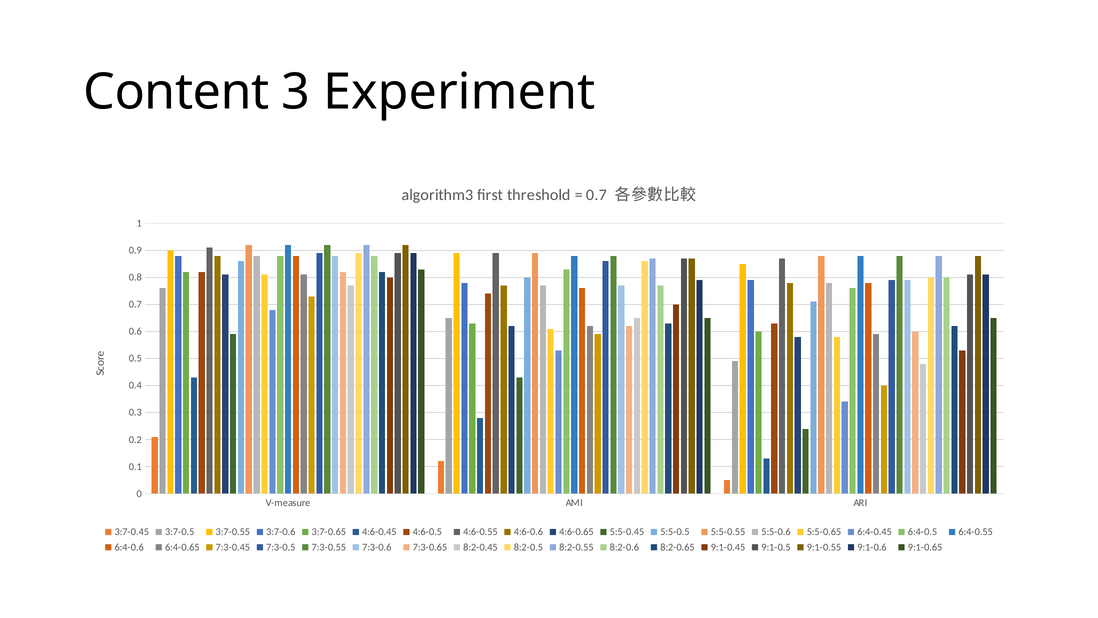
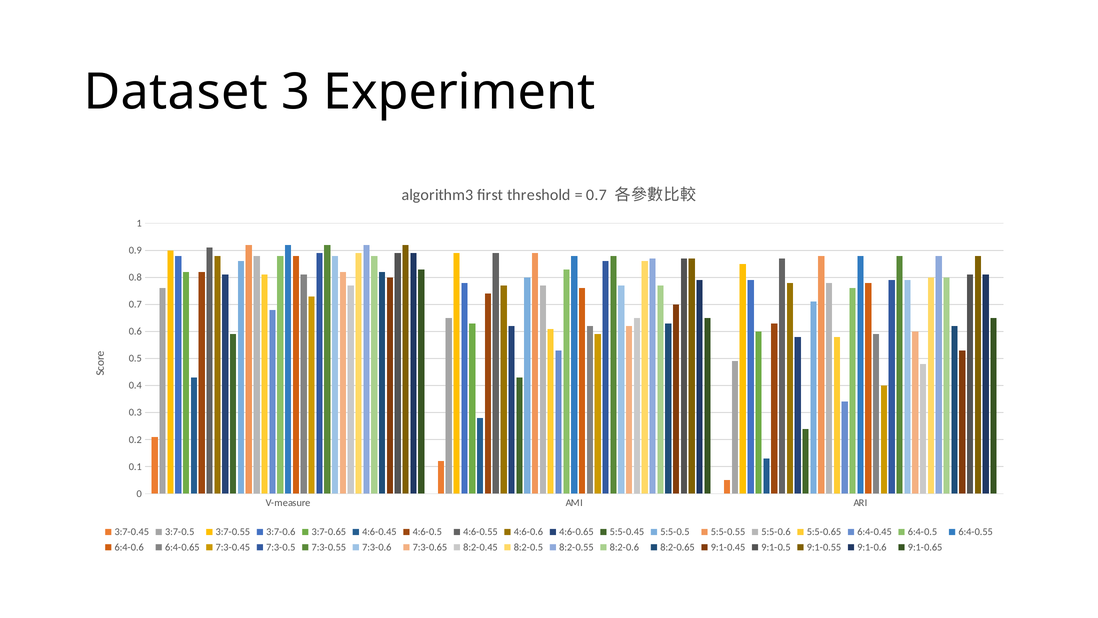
Content: Content -> Dataset
